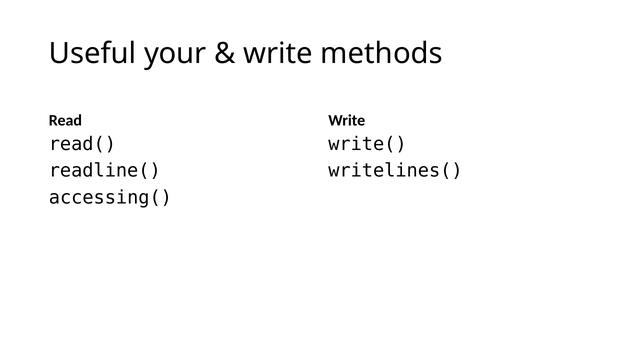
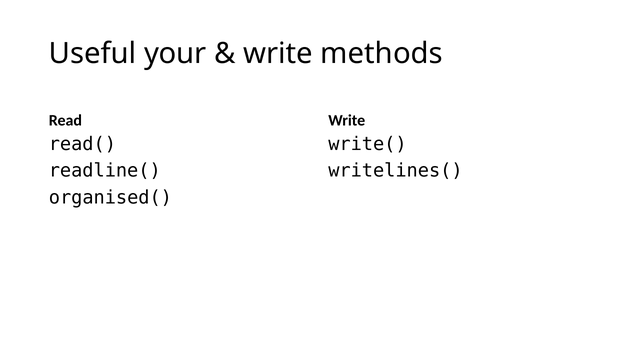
accessing(: accessing( -> organised(
